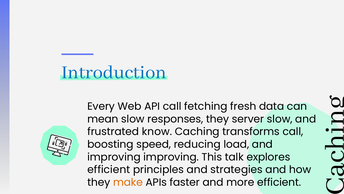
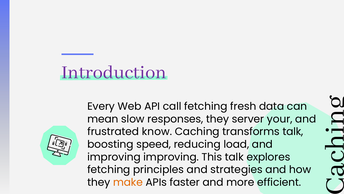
Introduction colour: blue -> purple
server slow: slow -> your
transforms call: call -> talk
efficient at (109, 169): efficient -> fetching
